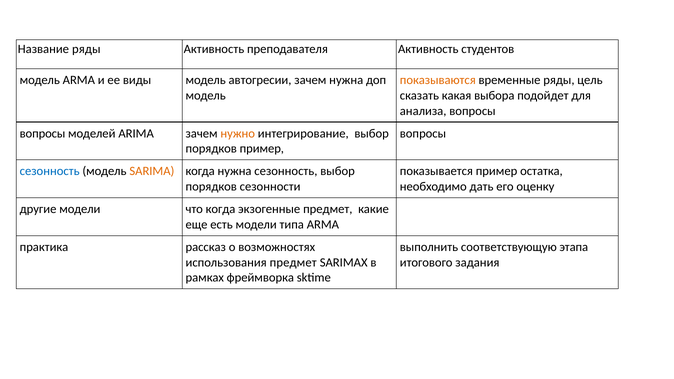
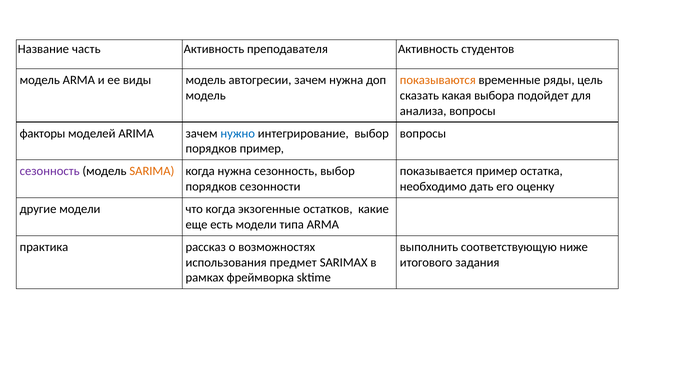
Название ряды: ряды -> часть
вопросы at (43, 133): вопросы -> факторы
нужно colour: orange -> blue
сезонность at (50, 171) colour: blue -> purple
экзогенные предмет: предмет -> остатков
этапа: этапа -> ниже
